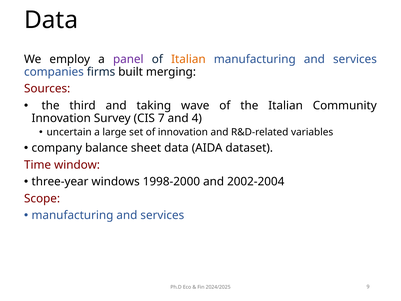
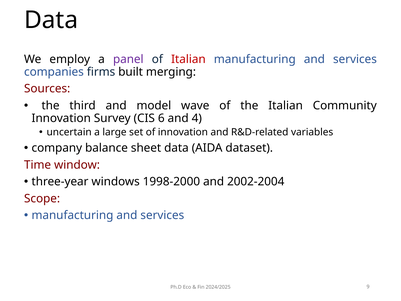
Italian at (188, 59) colour: orange -> red
taking: taking -> model
7: 7 -> 6
